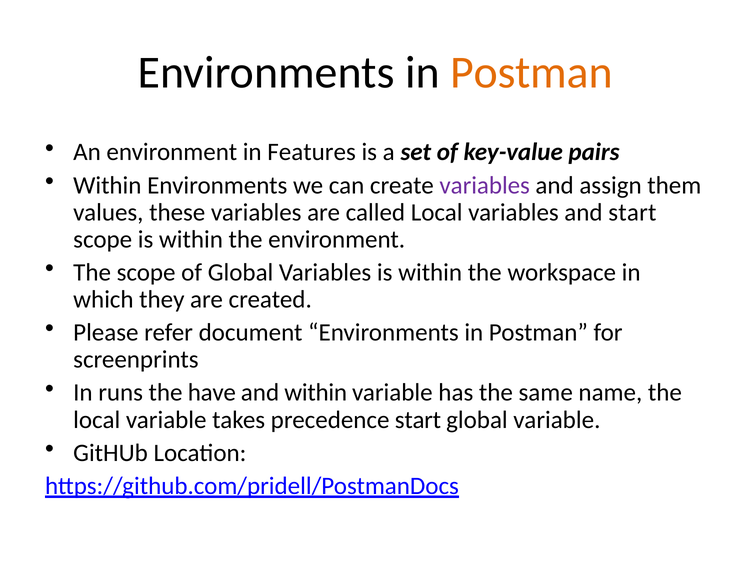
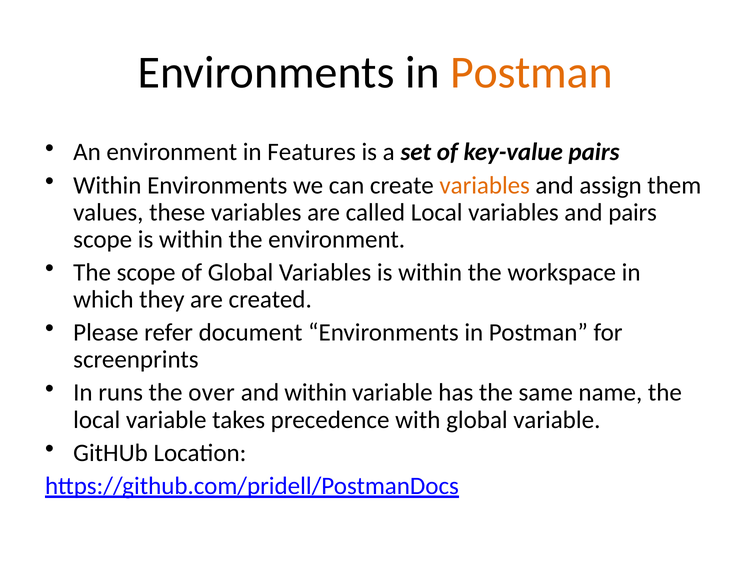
variables at (485, 185) colour: purple -> orange
and start: start -> pairs
have: have -> over
precedence start: start -> with
